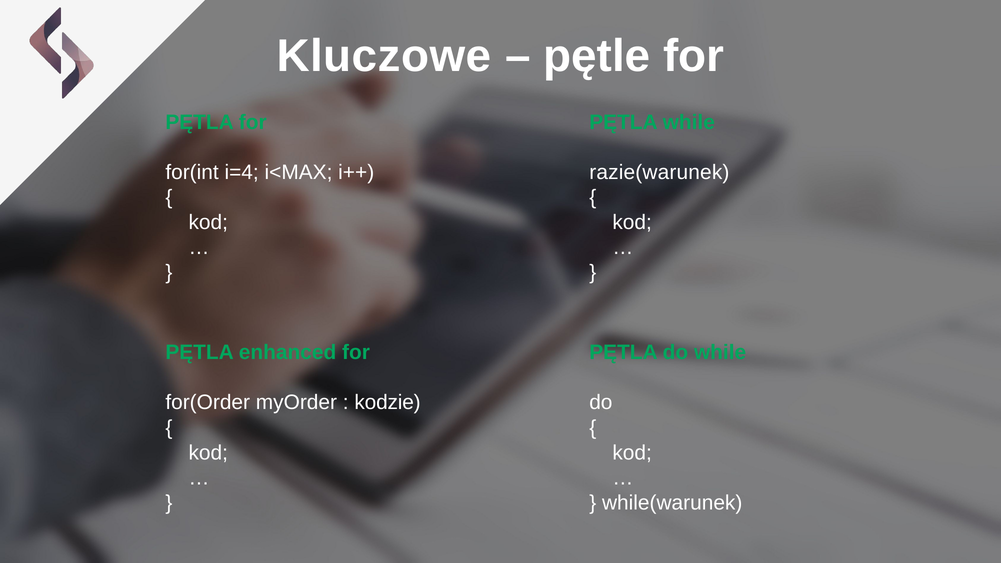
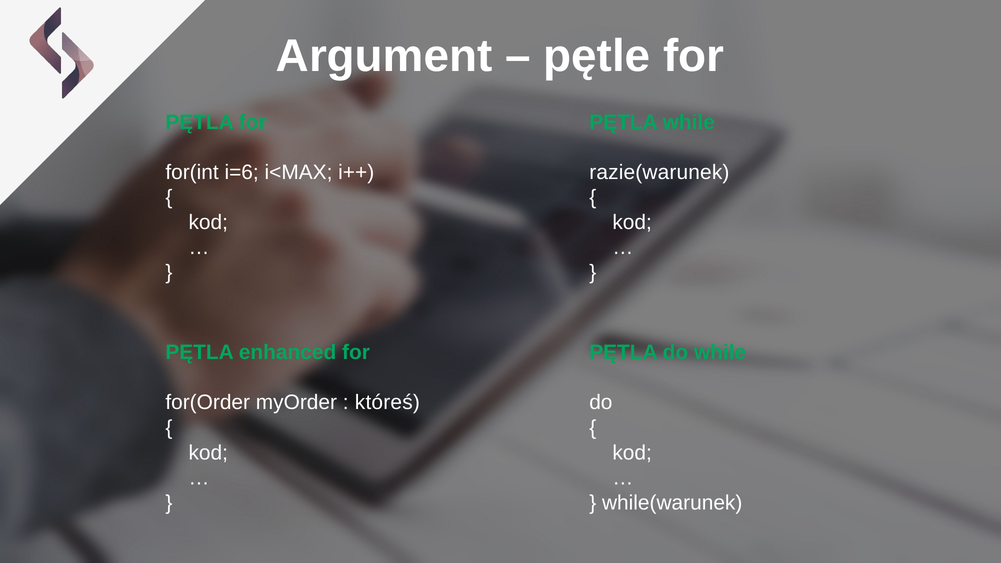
Kluczowe: Kluczowe -> Argument
i=4: i=4 -> i=6
kodzie: kodzie -> któreś
